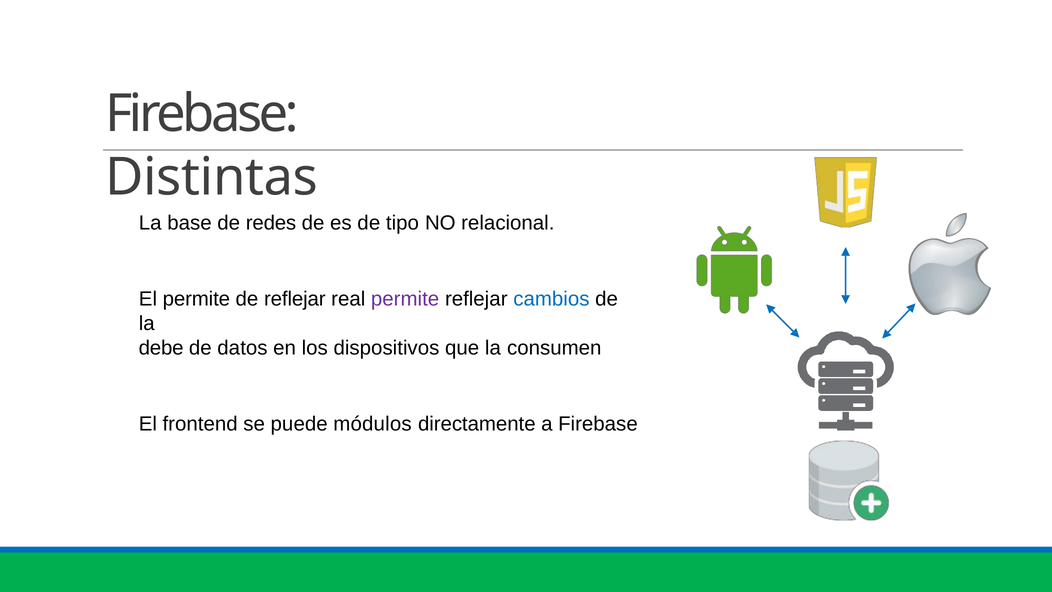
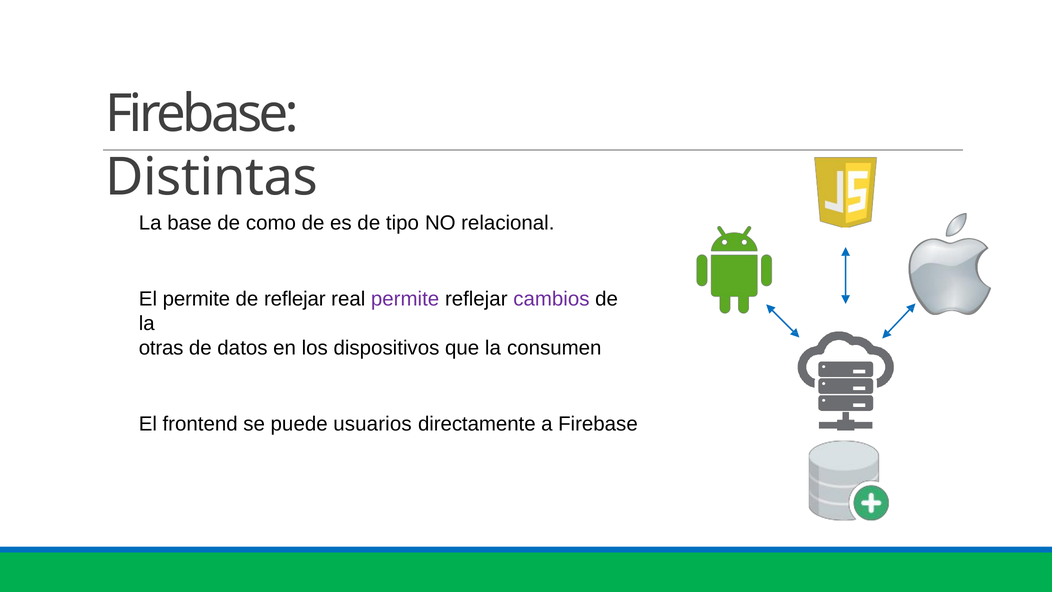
redes: redes -> como
cambios colour: blue -> purple
debe: debe -> otras
módulos: módulos -> usuarios
